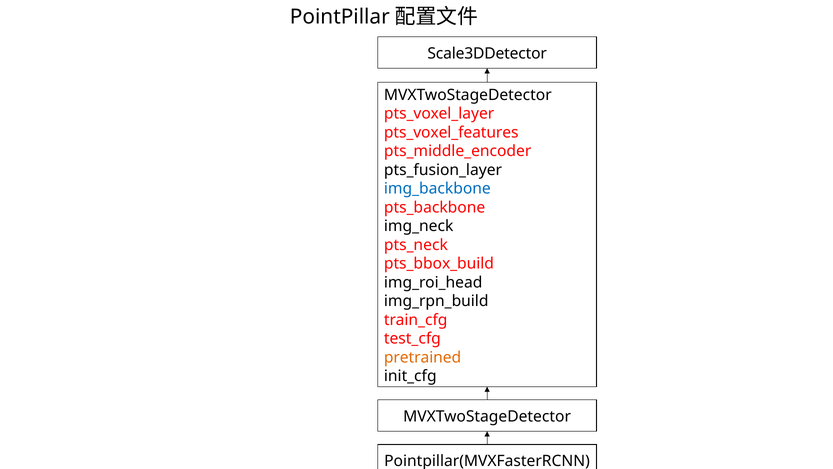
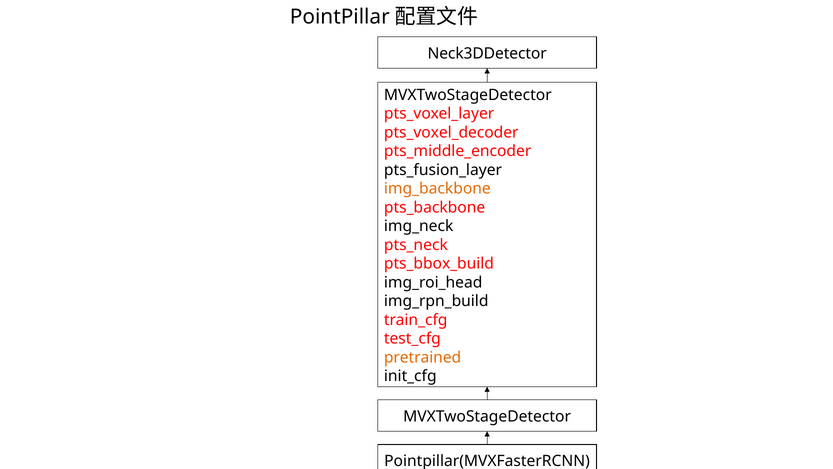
Scale3DDetector: Scale3DDetector -> Neck3DDetector
pts_voxel_features: pts_voxel_features -> pts_voxel_decoder
img_backbone colour: blue -> orange
